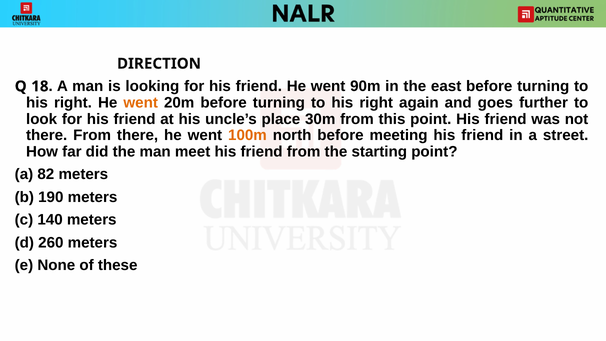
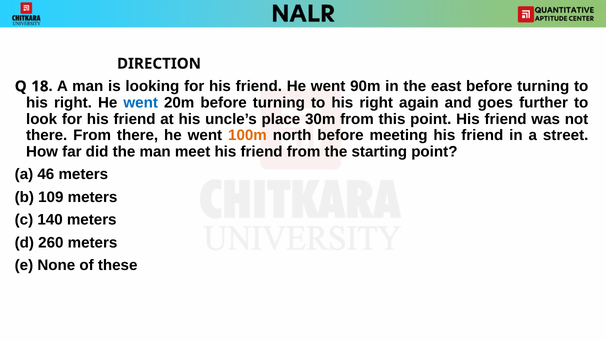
went at (141, 103) colour: orange -> blue
82: 82 -> 46
190: 190 -> 109
